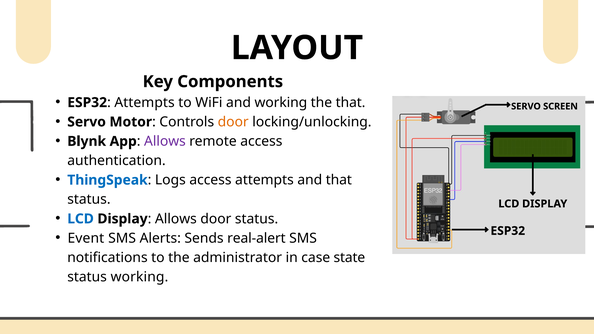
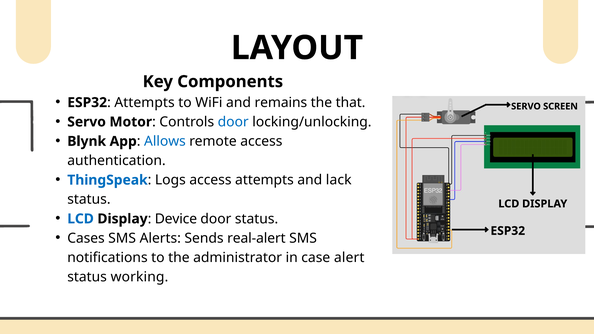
and working: working -> remains
door at (233, 122) colour: orange -> blue
Allows at (165, 141) colour: purple -> blue
and that: that -> lack
Allows at (176, 219): Allows -> Device
Event: Event -> Cases
state: state -> alert
